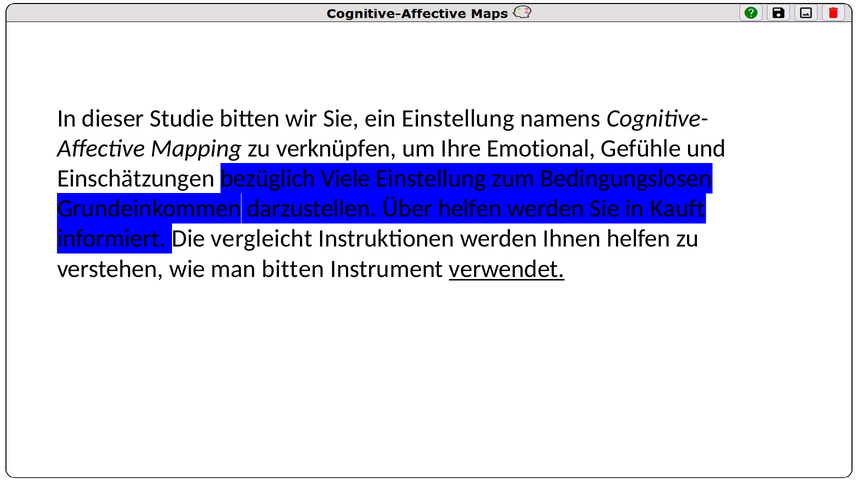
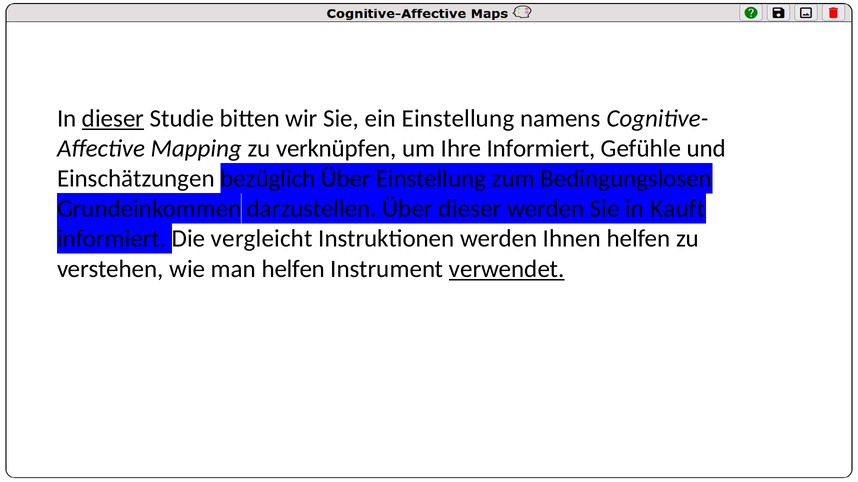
dieser at (113, 119) underline: none -> present
Ihre Emotional: Emotional -> Informiert
bezüglich Viele: Viele -> Über
Über helfen: helfen -> dieser
man bitten: bitten -> helfen
